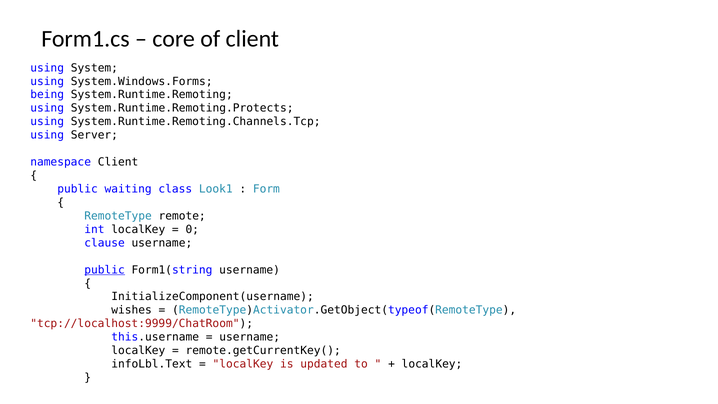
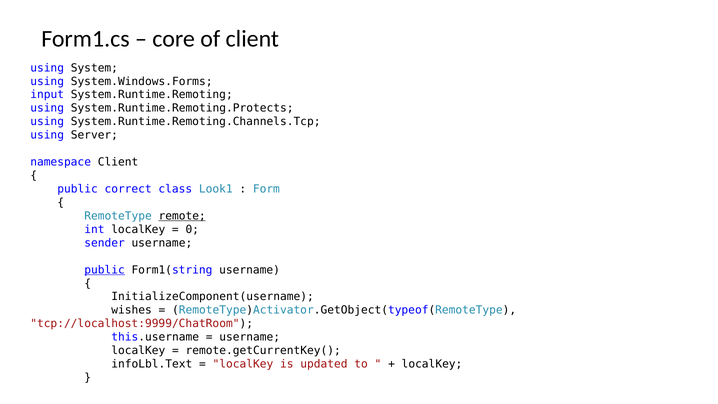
being: being -> input
waiting: waiting -> correct
remote underline: none -> present
clause: clause -> sender
